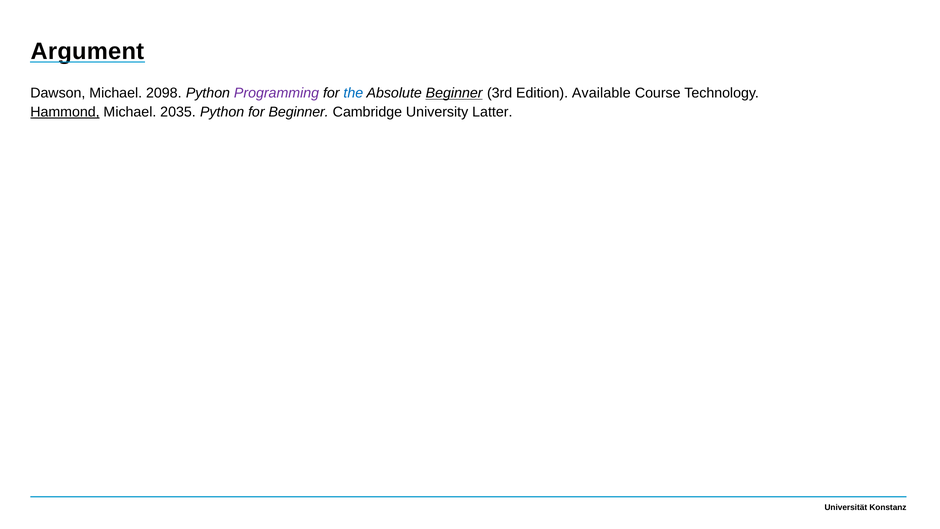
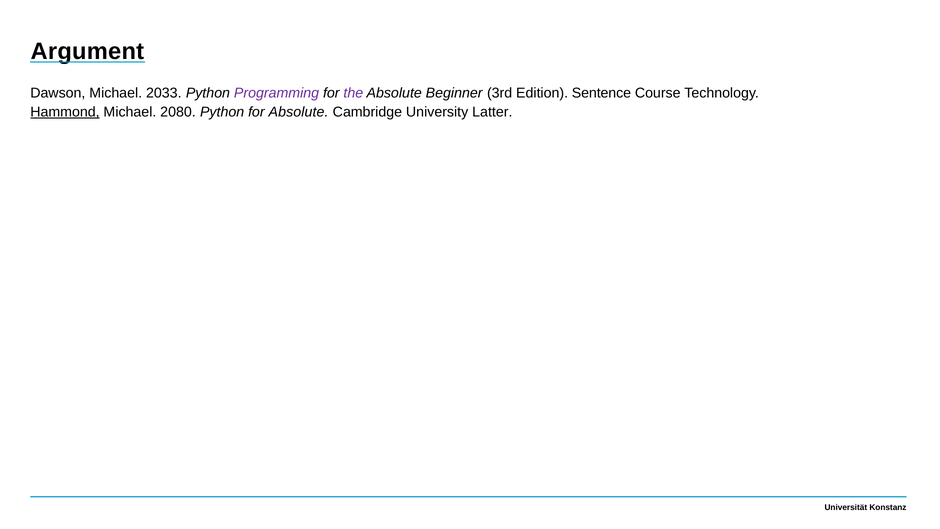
2098: 2098 -> 2033
the colour: blue -> purple
Beginner at (454, 93) underline: present -> none
Available: Available -> Sentence
2035: 2035 -> 2080
for Beginner: Beginner -> Absolute
